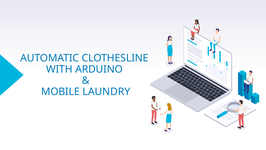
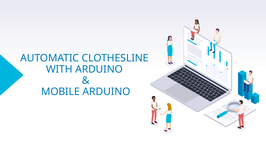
MOBILE LAUNDRY: LAUNDRY -> ARDUINO
